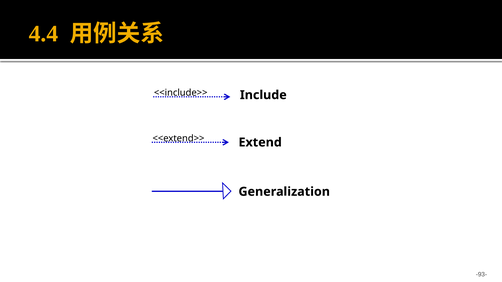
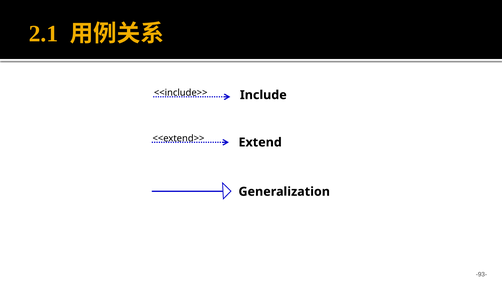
4.4: 4.4 -> 2.1
